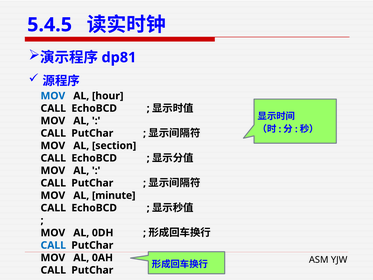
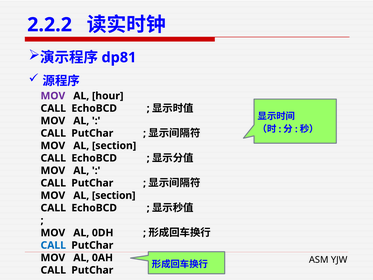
5.4.5: 5.4.5 -> 2.2.2
MOV at (53, 96) colour: blue -> purple
minute at (114, 195): minute -> section
